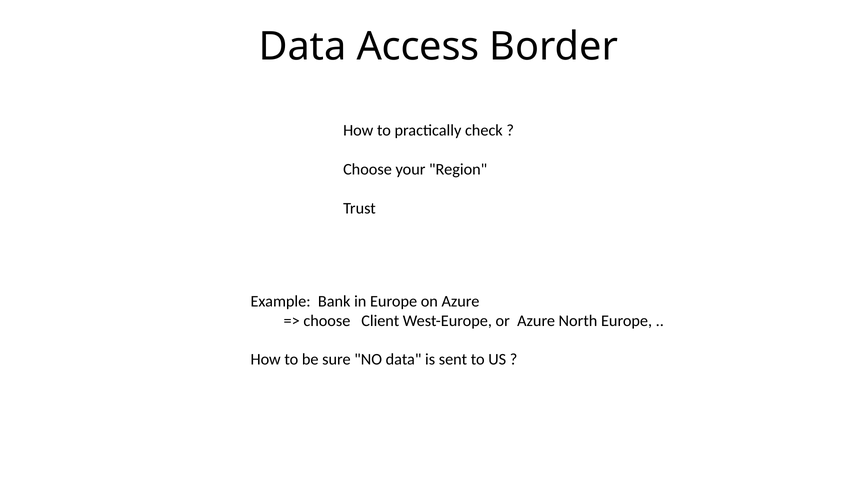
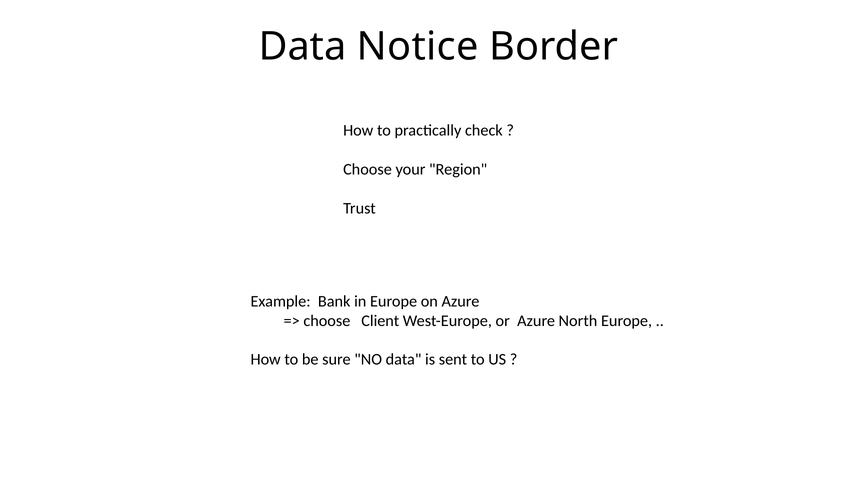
Access: Access -> Notice
